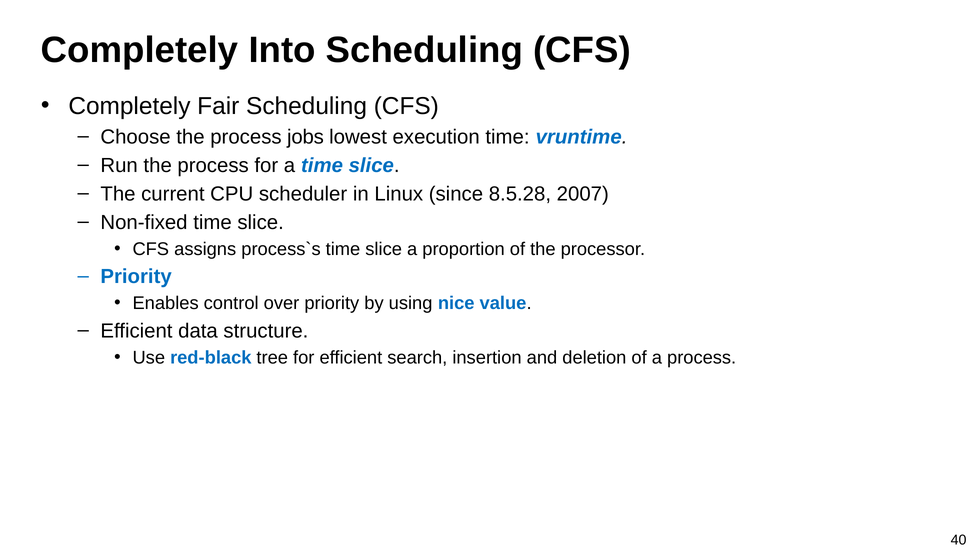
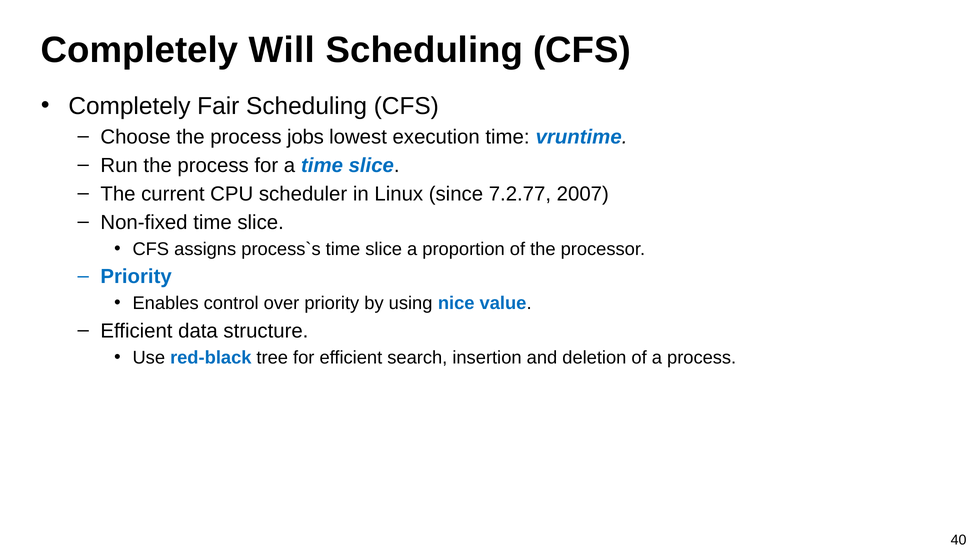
Into: Into -> Will
8.5.28: 8.5.28 -> 7.2.77
